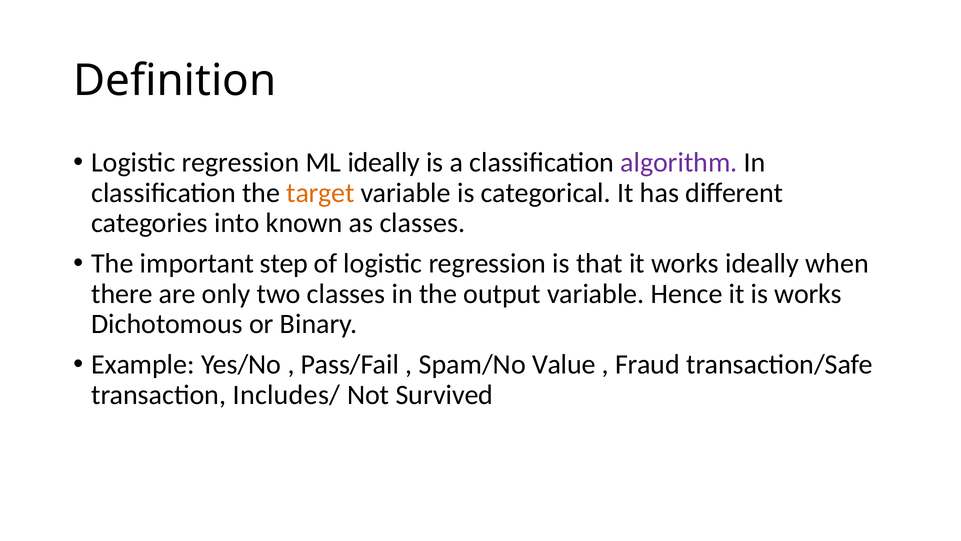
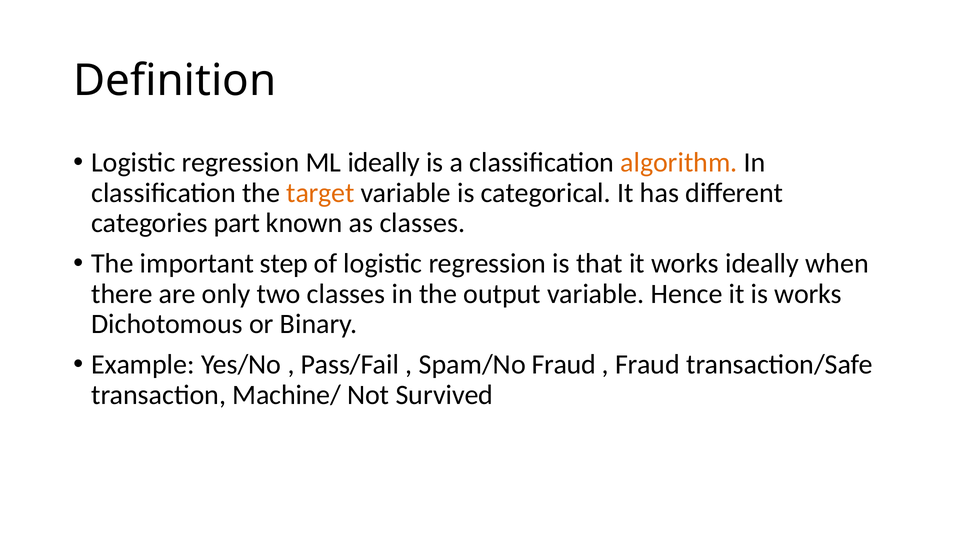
algorithm colour: purple -> orange
into: into -> part
Spam/No Value: Value -> Fraud
Includes/: Includes/ -> Machine/
